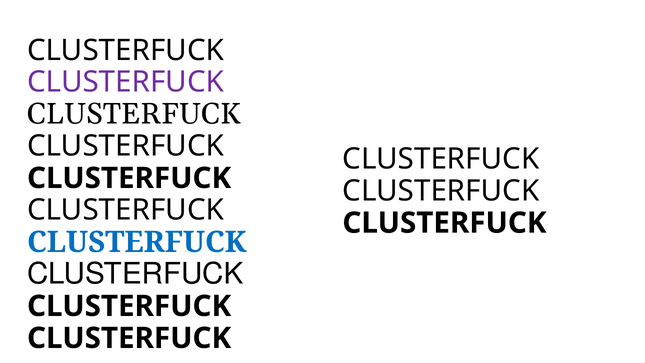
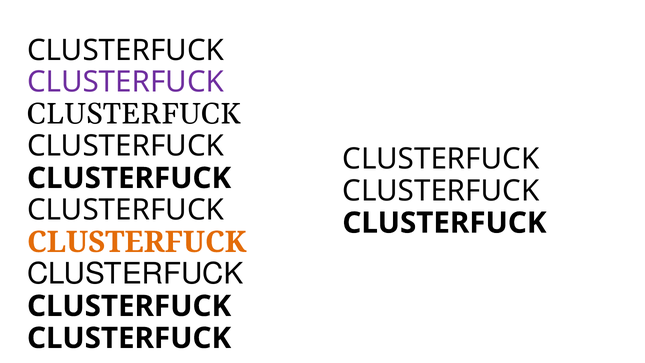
CLUSTERFUCK at (137, 242) colour: blue -> orange
